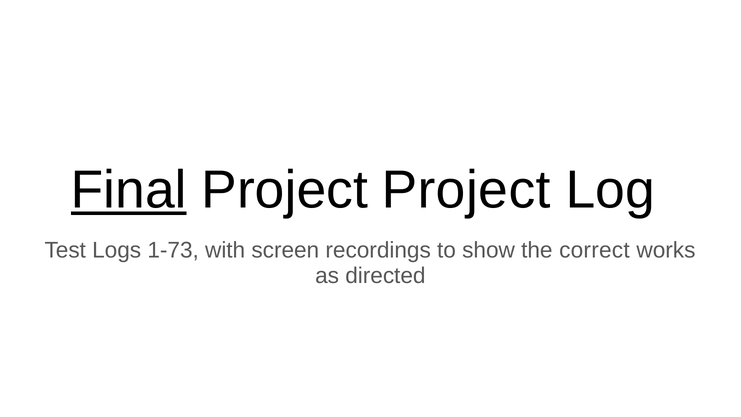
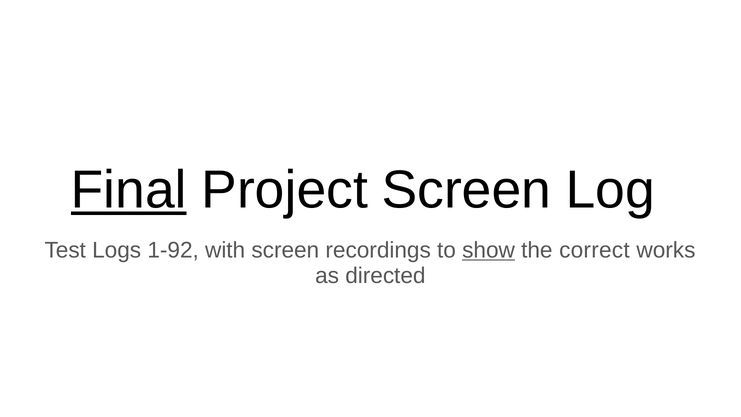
Project Project: Project -> Screen
1-73: 1-73 -> 1-92
show underline: none -> present
